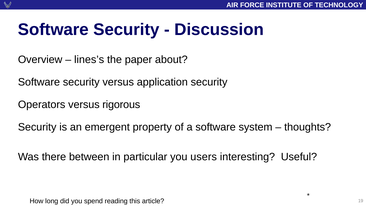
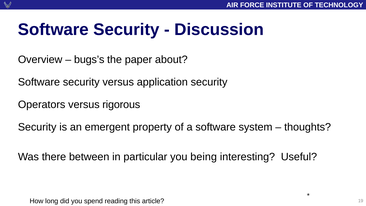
lines’s: lines’s -> bugs’s
users: users -> being
